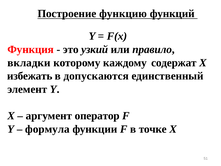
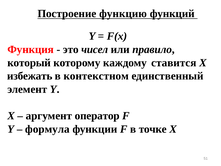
узкий: узкий -> чисел
вкладки: вкладки -> который
содержат: содержат -> ставится
допускаются: допускаются -> контекстном
